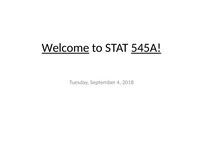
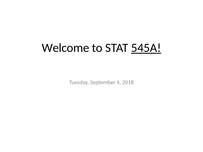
Welcome underline: present -> none
